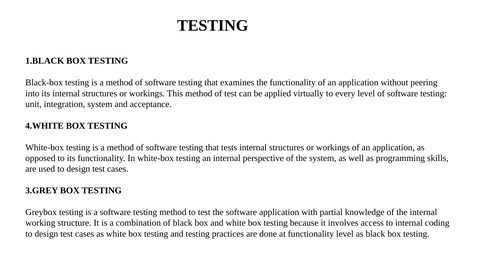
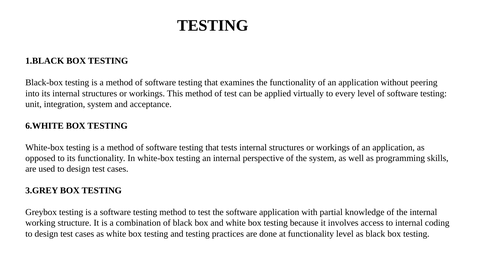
4.WHITE: 4.WHITE -> 6.WHITE
